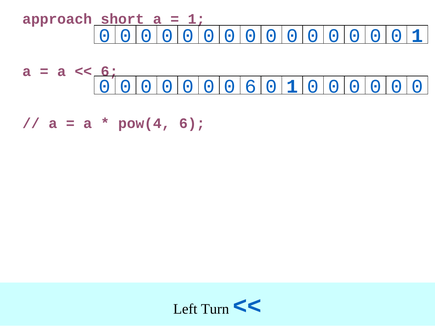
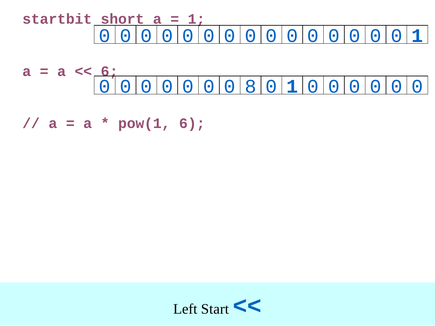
approach: approach -> startbit
0 6: 6 -> 8
pow(4: pow(4 -> pow(1
Turn: Turn -> Start
